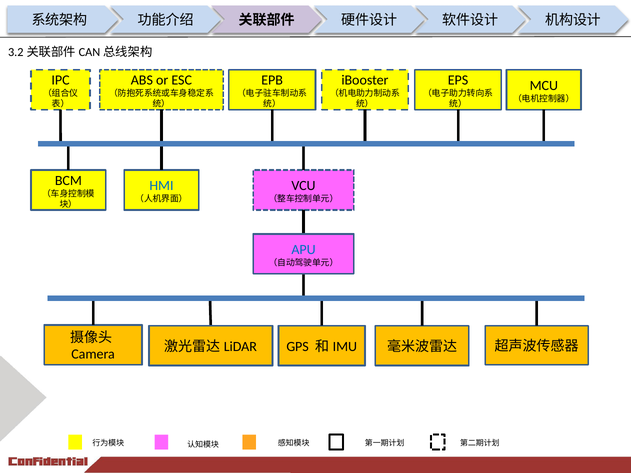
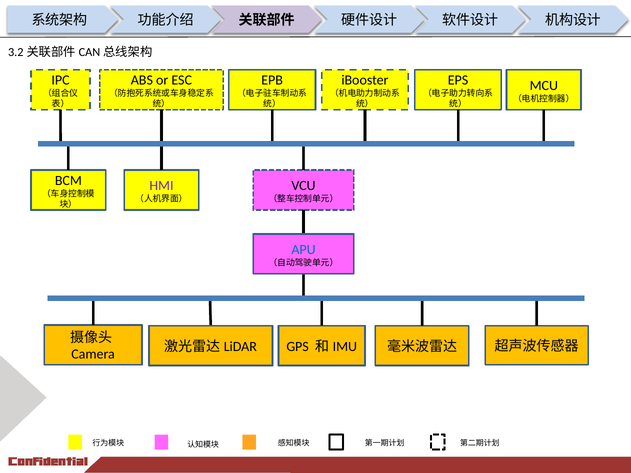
HMI colour: blue -> purple
